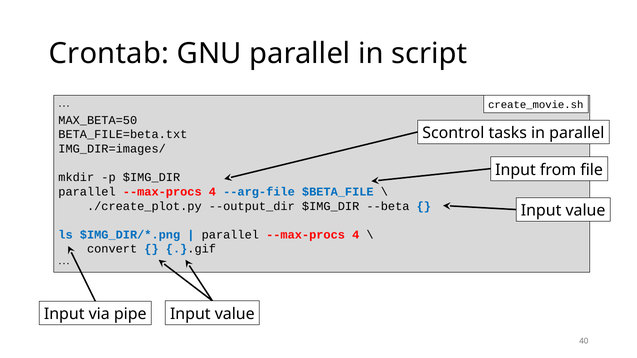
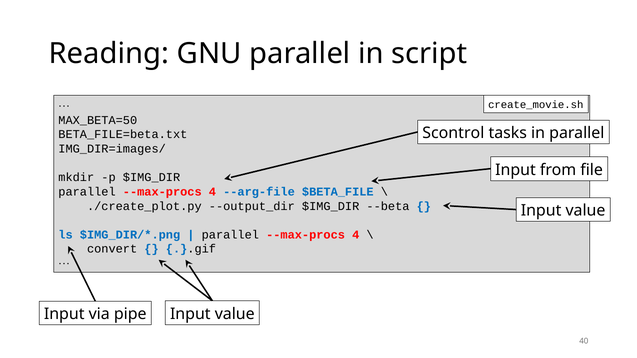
Crontab: Crontab -> Reading
